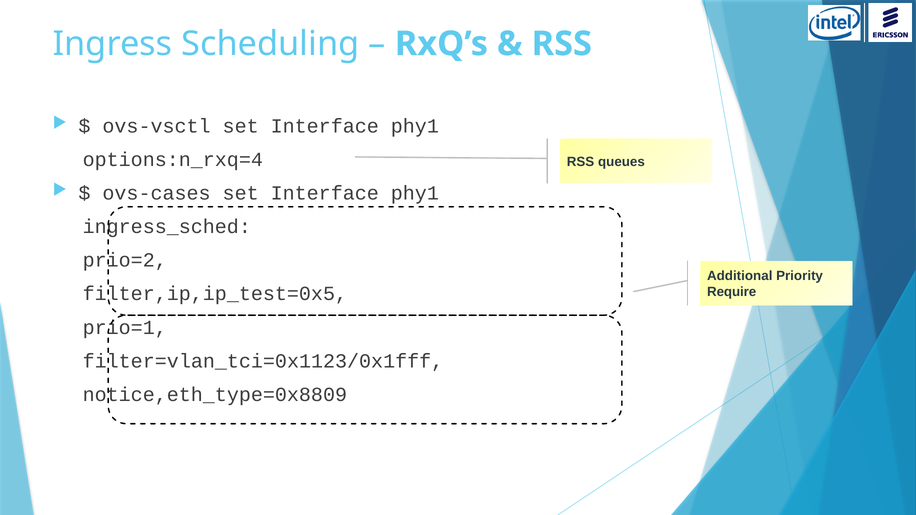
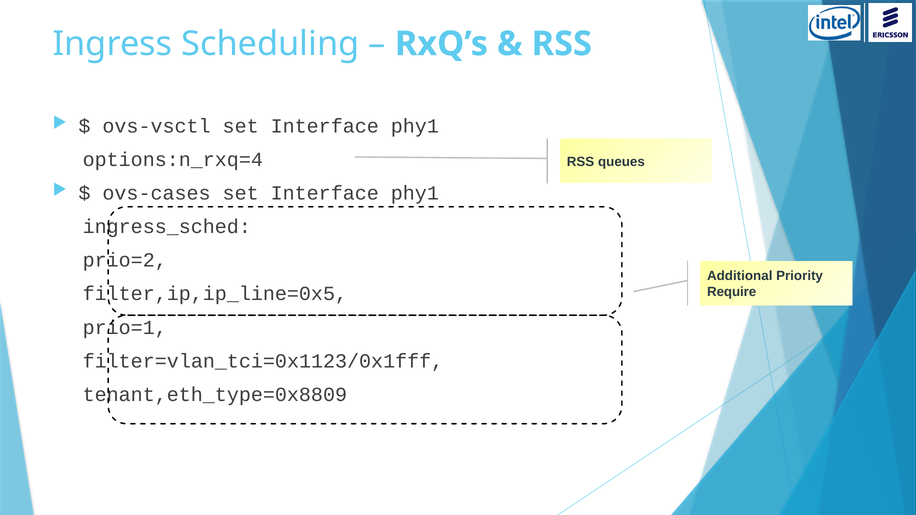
filter,ip,ip_test=0x5: filter,ip,ip_test=0x5 -> filter,ip,ip_line=0x5
notice,eth_type=0x8809: notice,eth_type=0x8809 -> tenant,eth_type=0x8809
